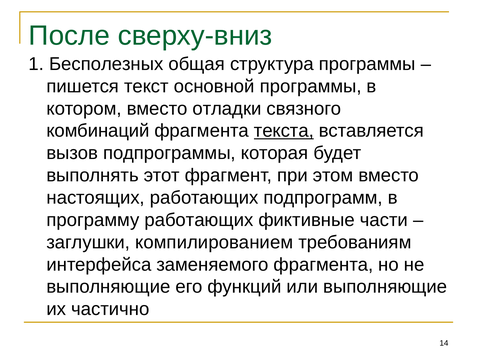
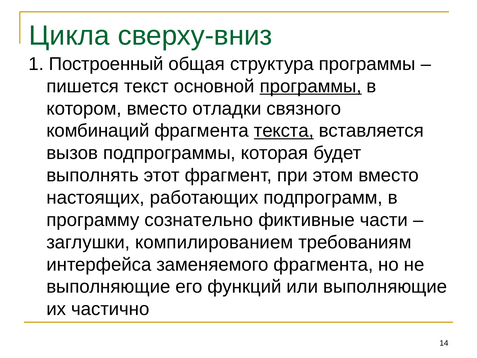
После: После -> Цикла
Бесполезных: Бесполезных -> Построенный
программы at (311, 86) underline: none -> present
программу работающих: работающих -> сознательно
